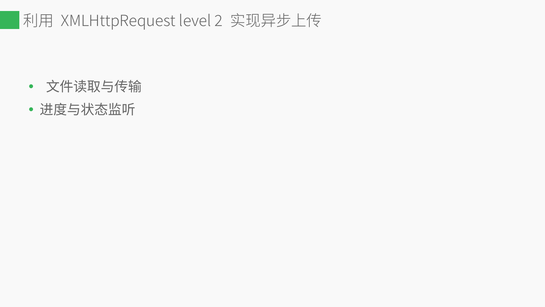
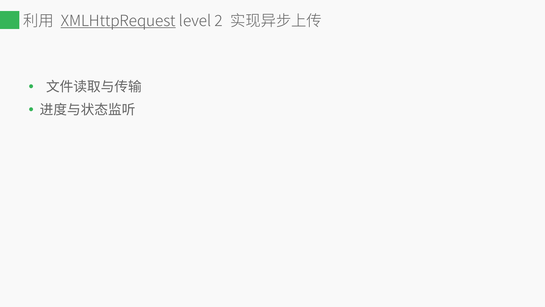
XMLHttpRequest underline: none -> present
